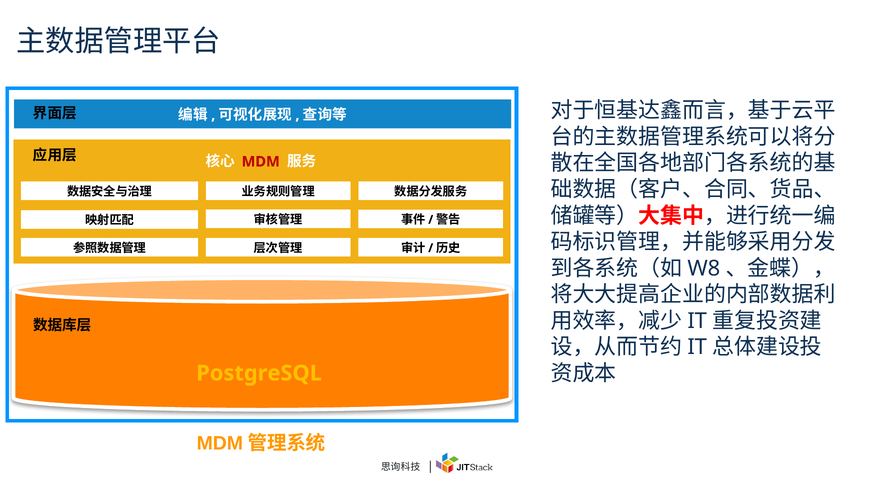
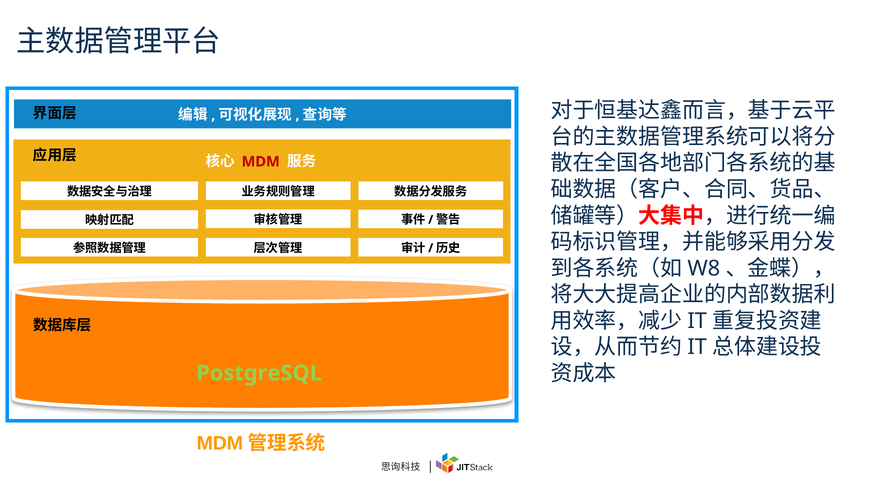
PostgreSQL colour: yellow -> light green
